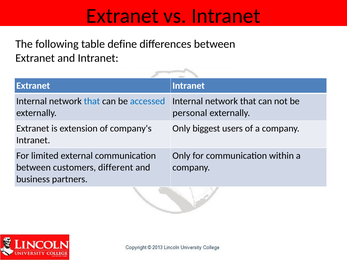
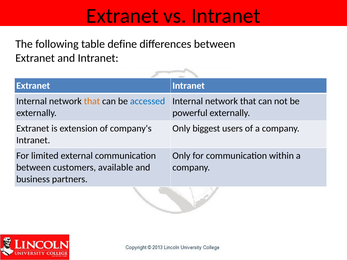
that at (92, 101) colour: blue -> orange
personal: personal -> powerful
different: different -> available
